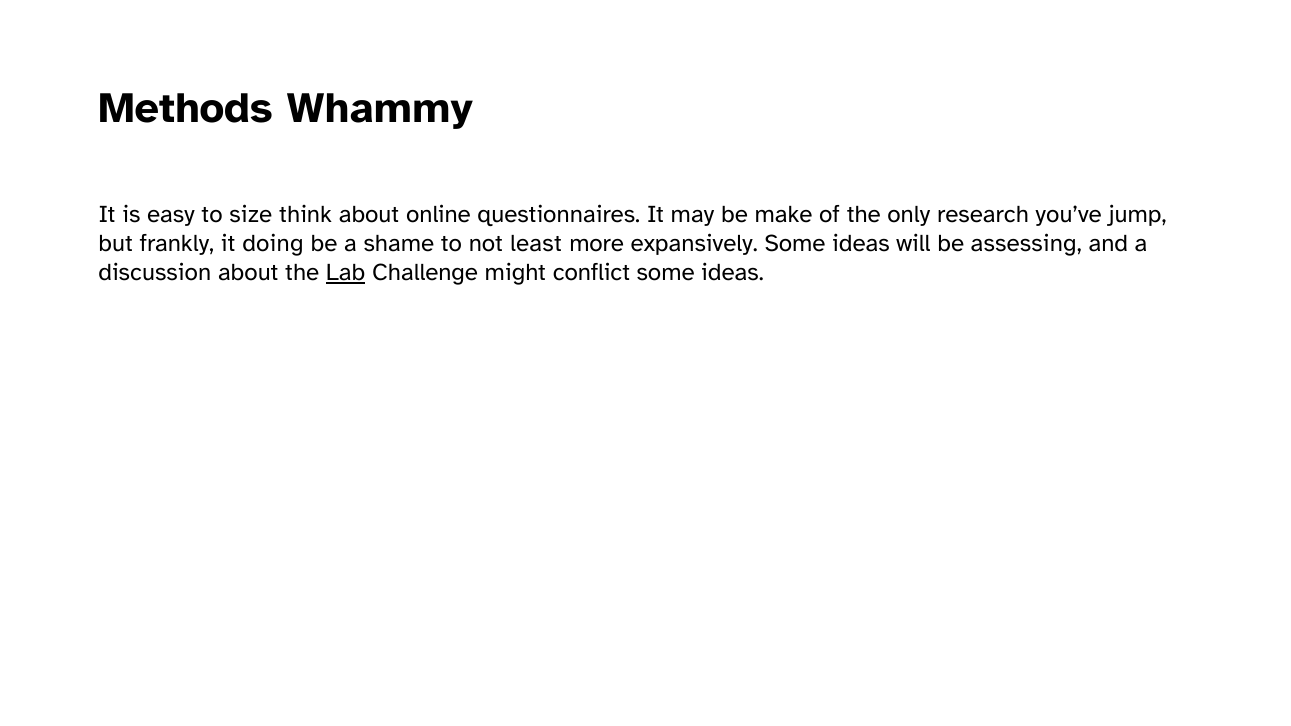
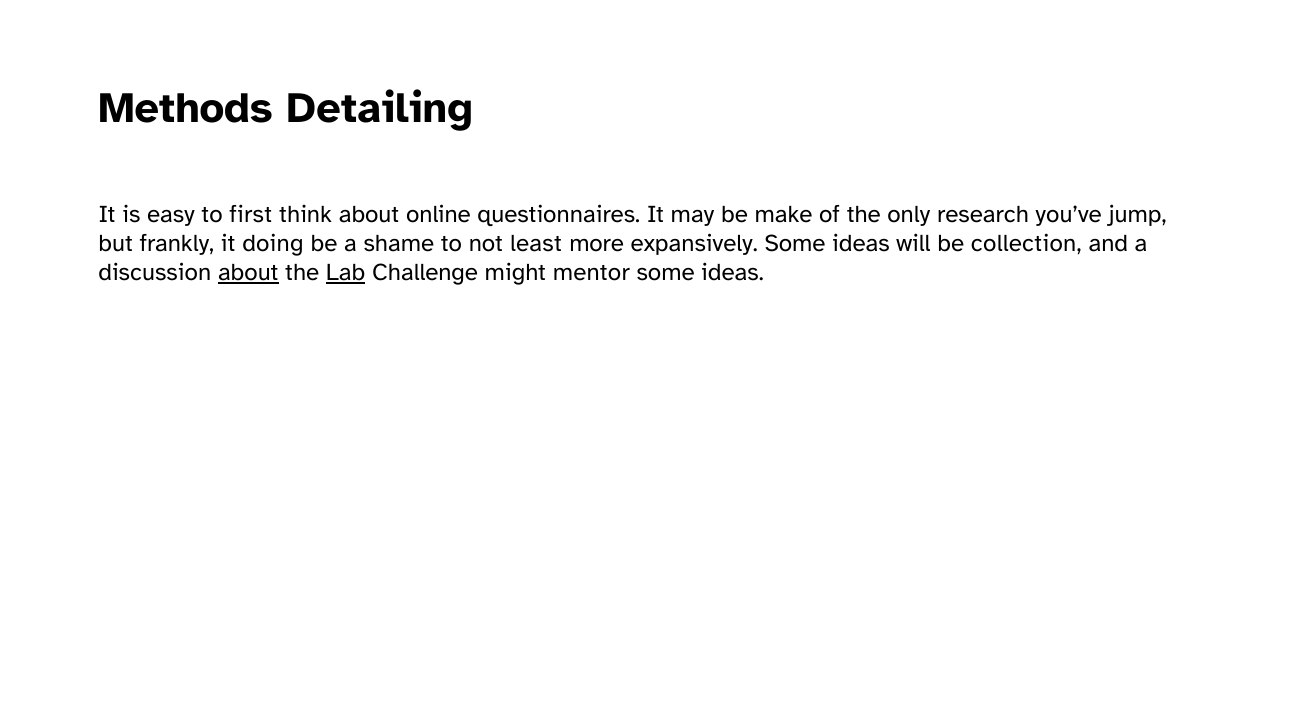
Whammy: Whammy -> Detailing
size: size -> first
assessing: assessing -> collection
about at (248, 272) underline: none -> present
conflict: conflict -> mentor
